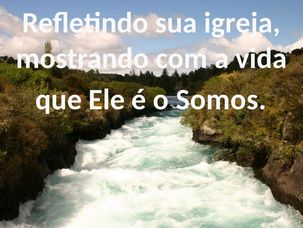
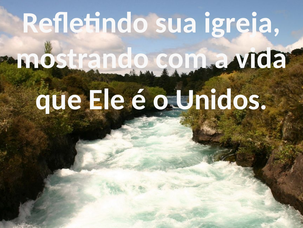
Somos: Somos -> Unidos
